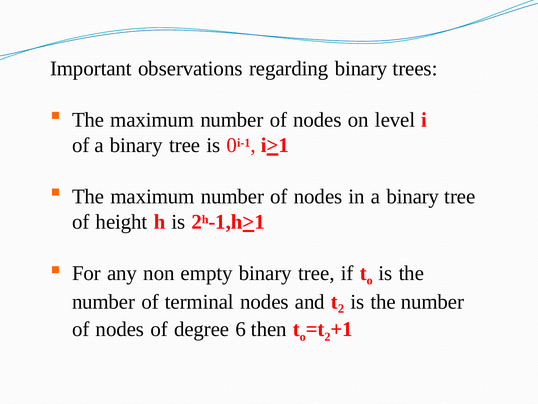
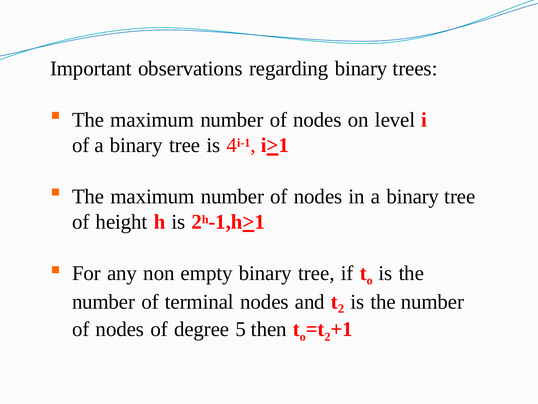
is 0: 0 -> 4
6: 6 -> 5
